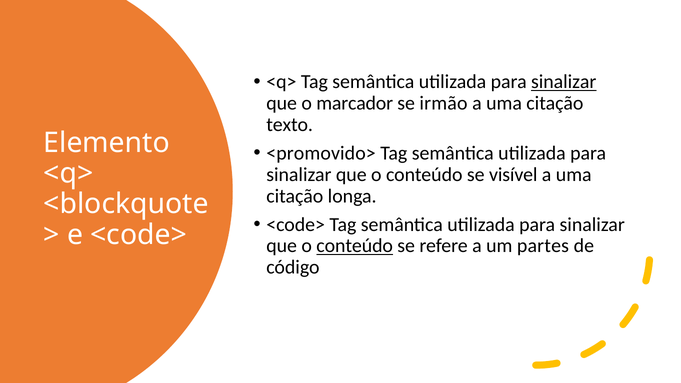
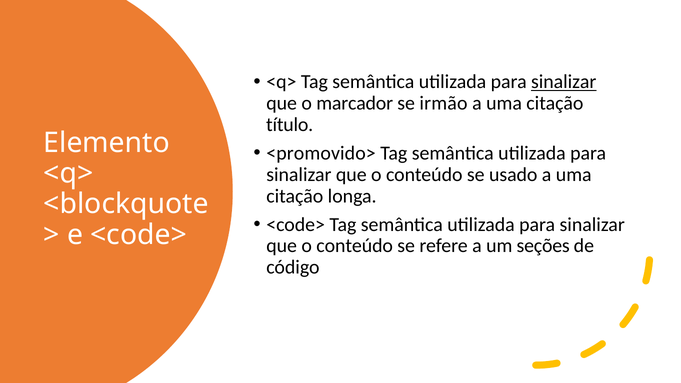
texto: texto -> título
visível: visível -> usado
conteúdo at (355, 246) underline: present -> none
partes: partes -> seções
